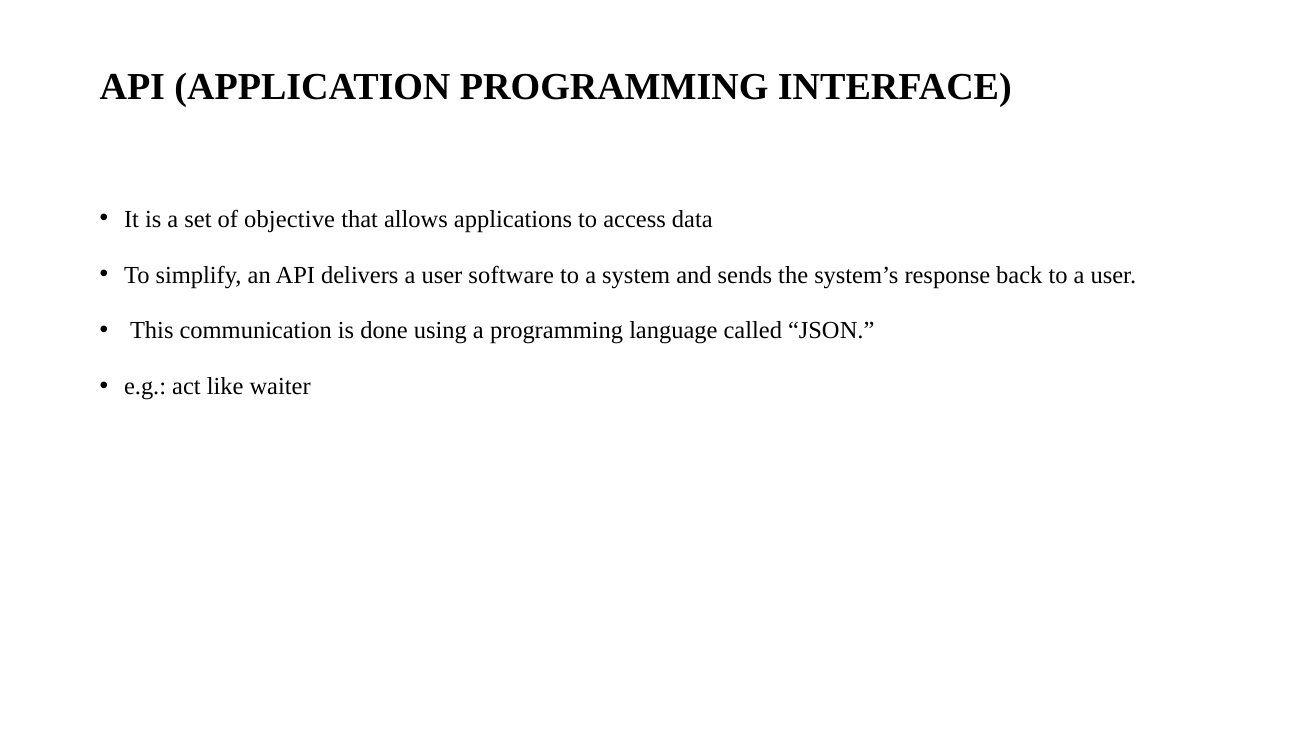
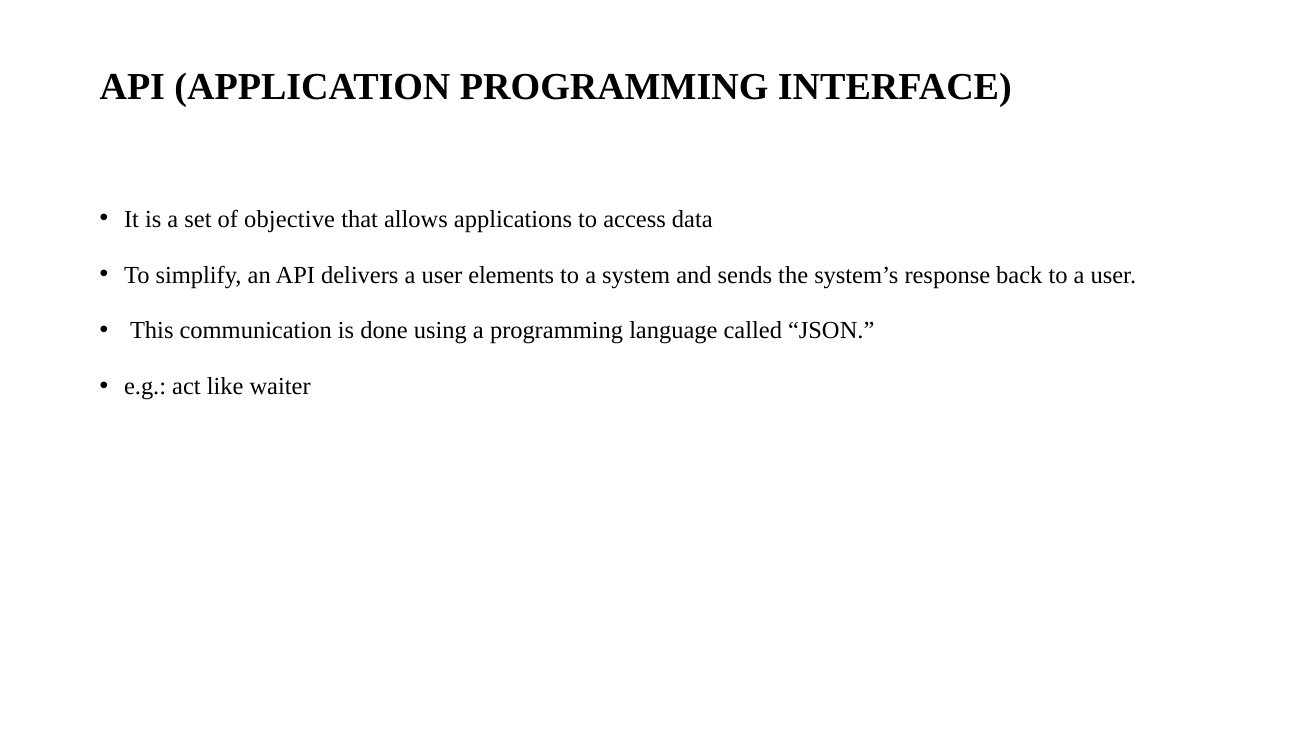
software: software -> elements
